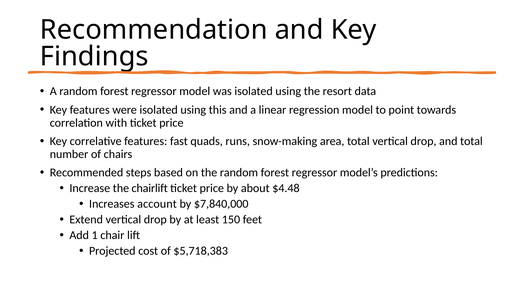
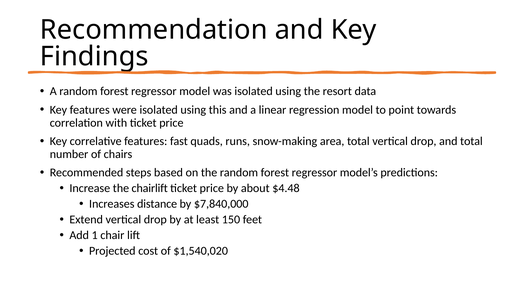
account: account -> distance
$5,718,383: $5,718,383 -> $1,540,020
